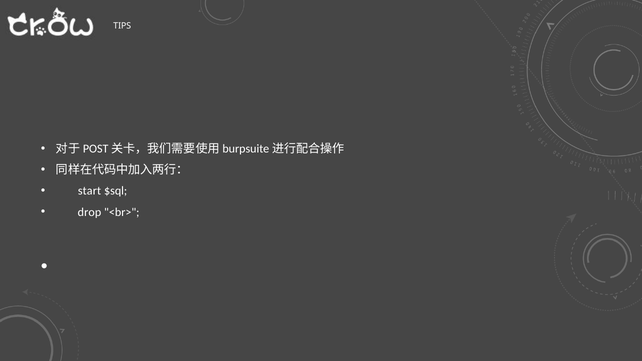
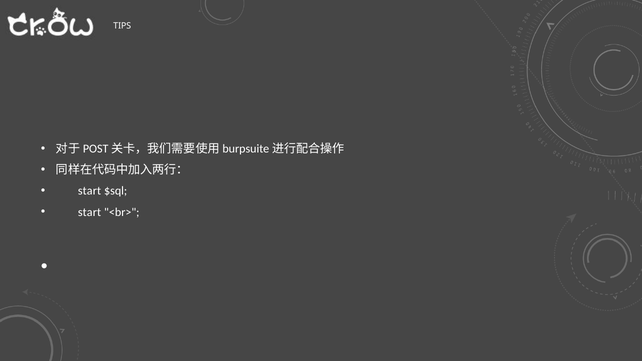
drop at (89, 212): drop -> start
